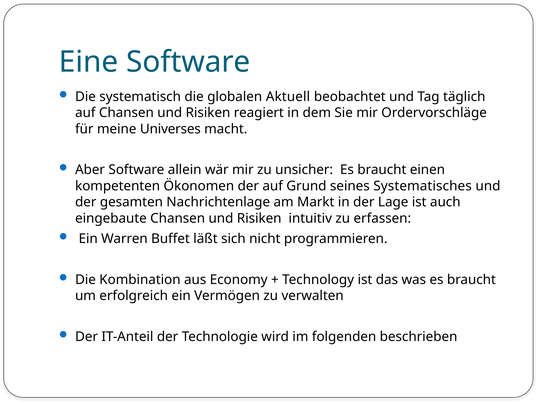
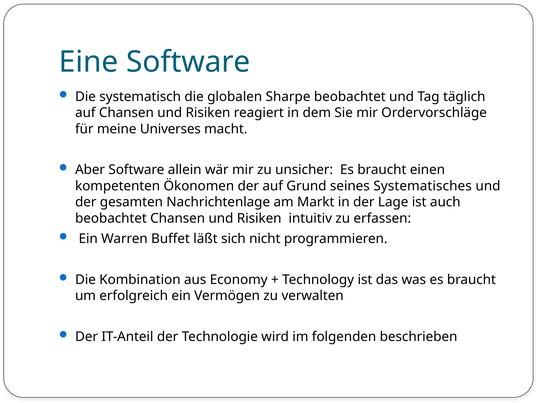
Aktuell: Aktuell -> Sharpe
eingebaute at (111, 218): eingebaute -> beobachtet
